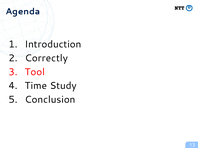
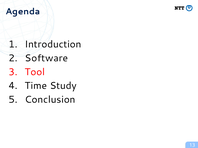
Correctly: Correctly -> Software
